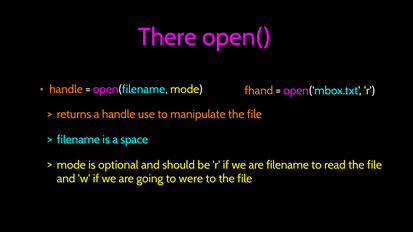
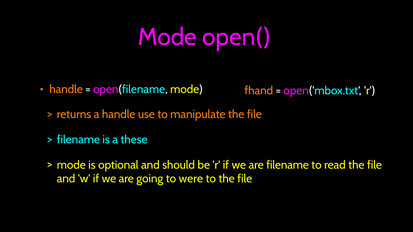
There at (167, 37): There -> Mode
space: space -> these
